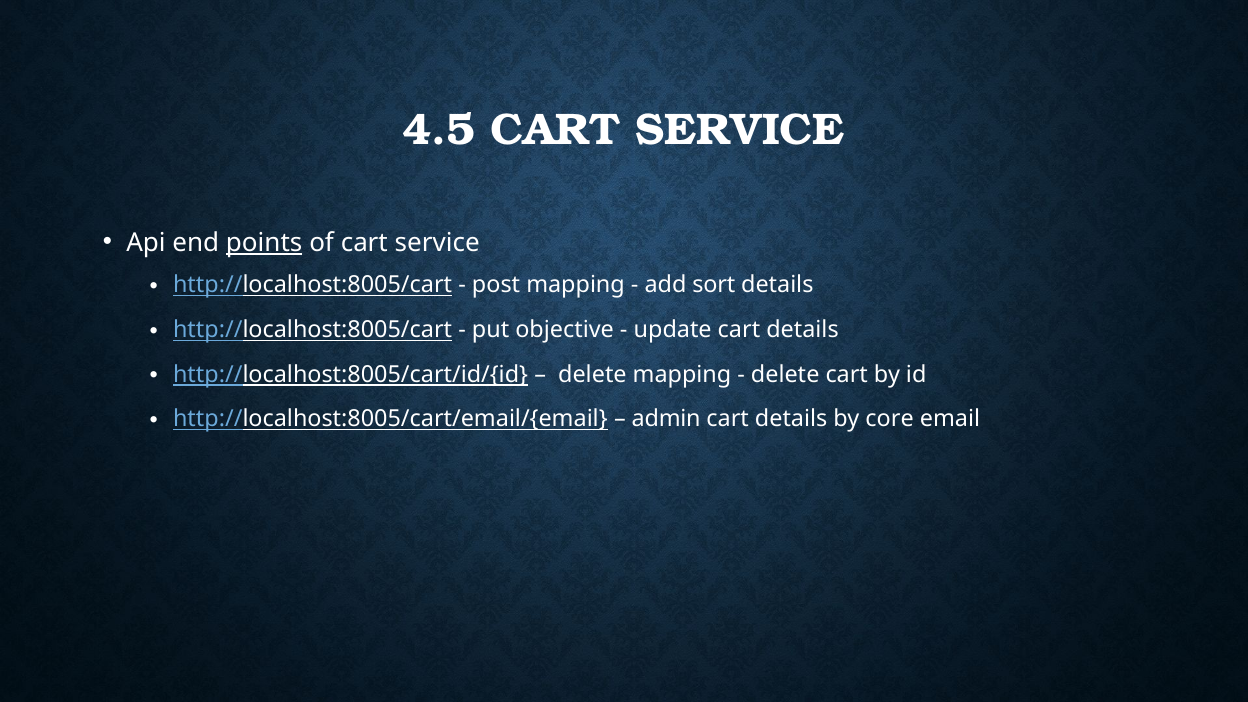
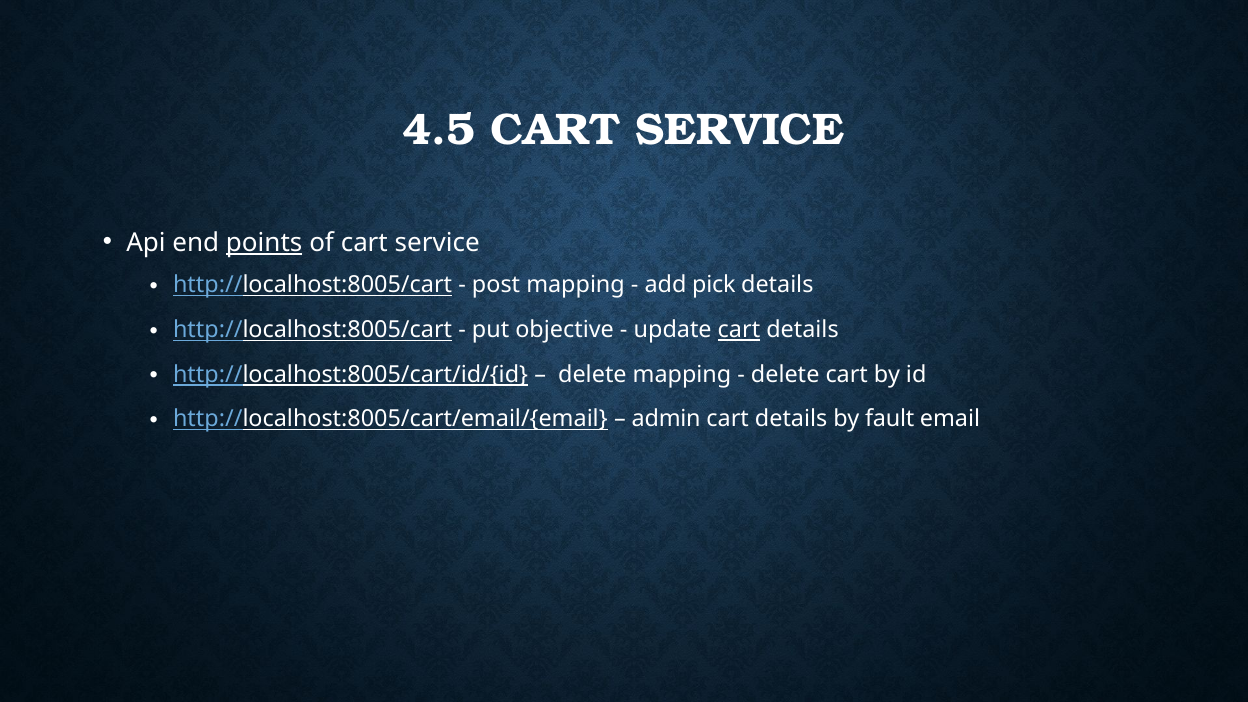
sort: sort -> pick
cart at (739, 330) underline: none -> present
core: core -> fault
